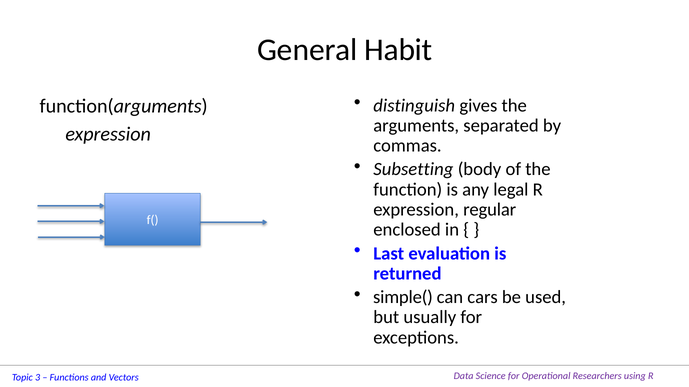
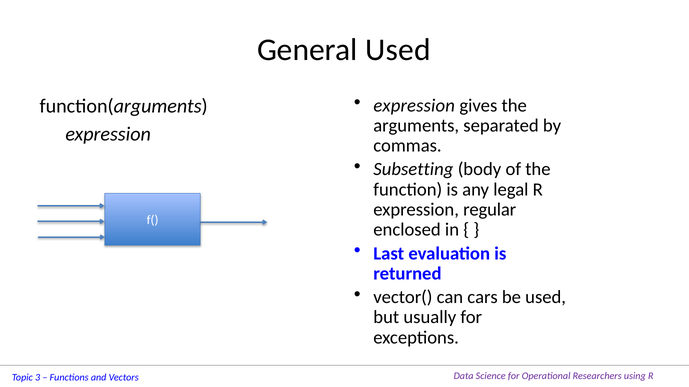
General Habit: Habit -> Used
distinguish at (414, 106): distinguish -> expression
simple(: simple( -> vector(
